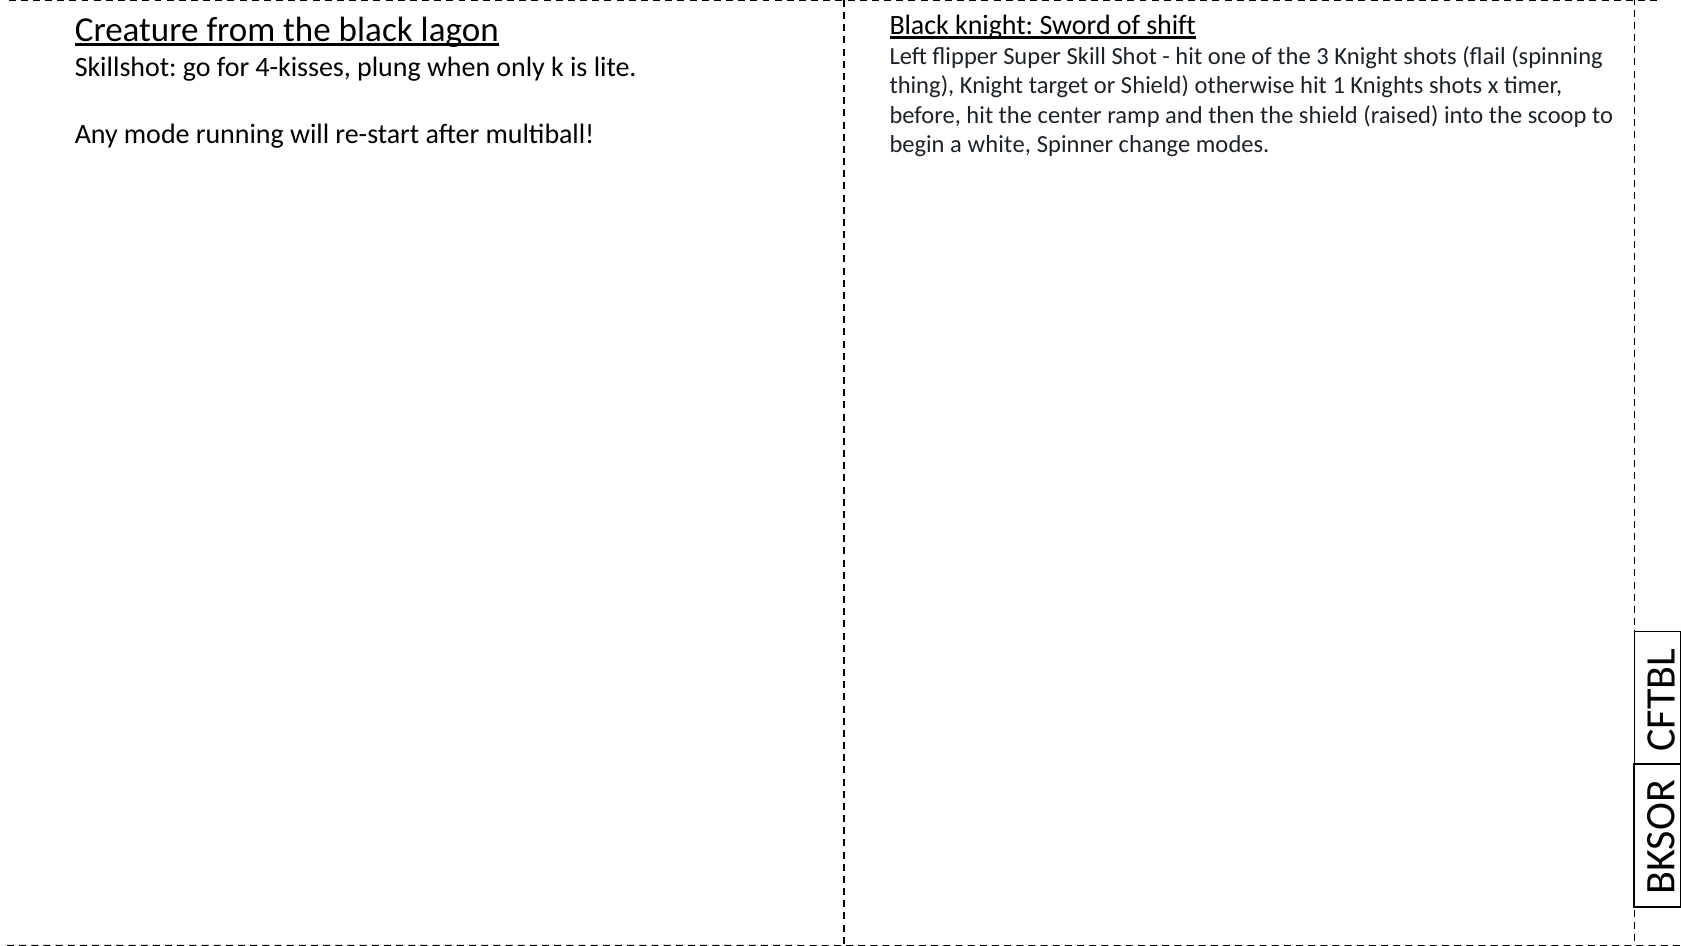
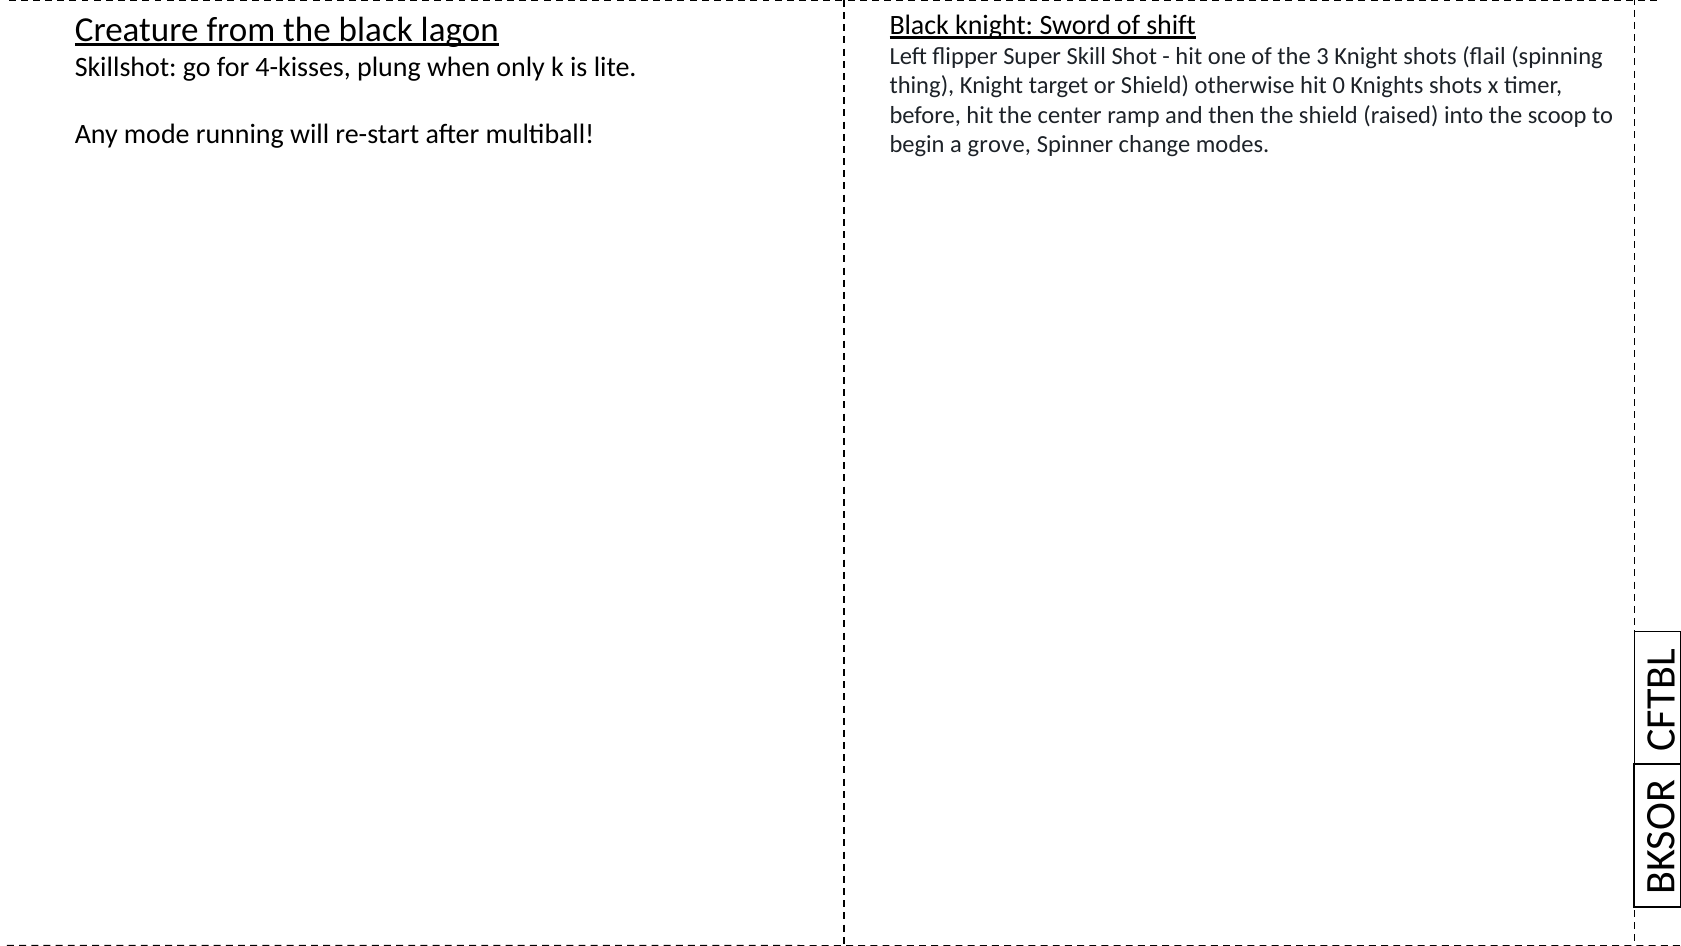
1: 1 -> 0
white: white -> grove
